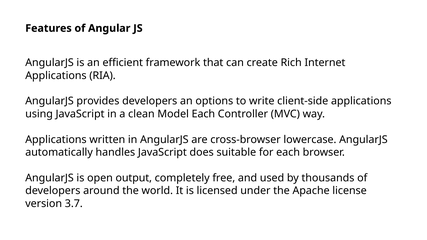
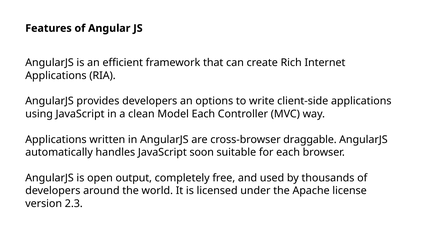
lowercase: lowercase -> draggable
does: does -> soon
3.7: 3.7 -> 2.3
